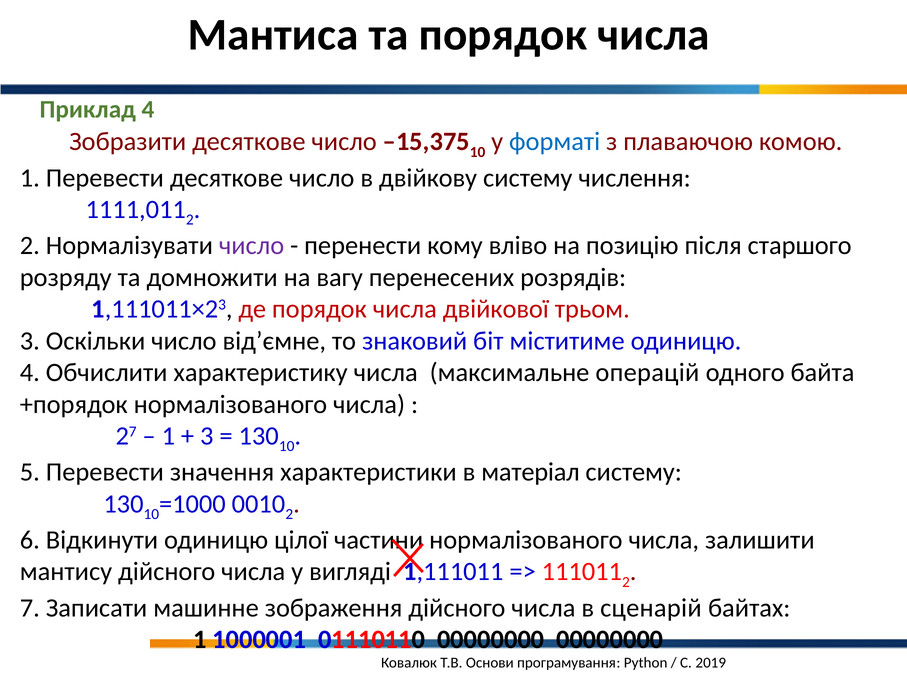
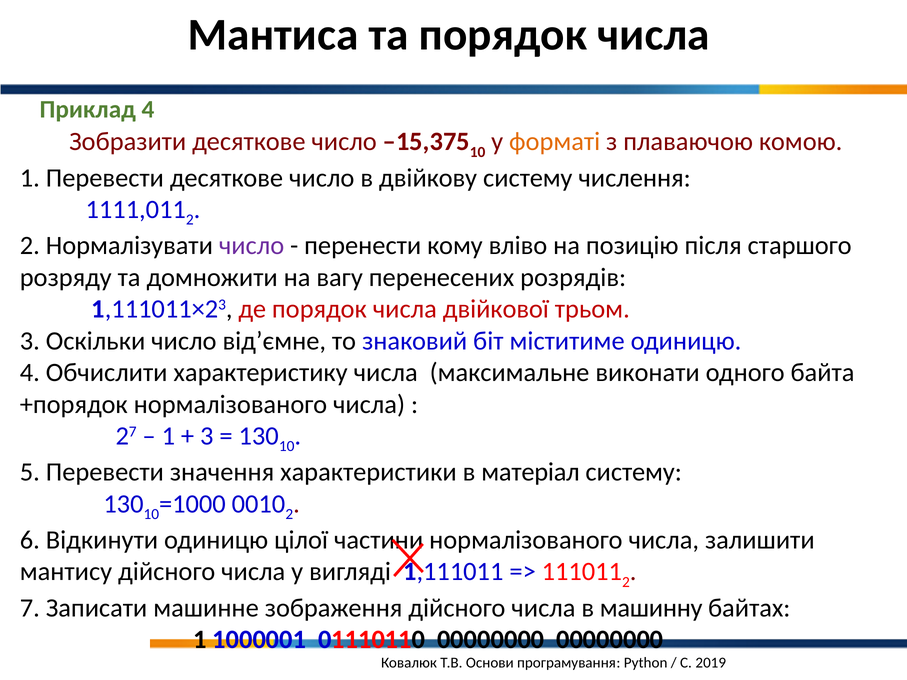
форматі colour: blue -> orange
операцій: операцій -> виконати
сценарій: сценарій -> машинну
